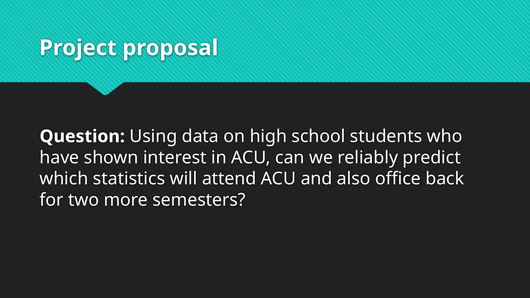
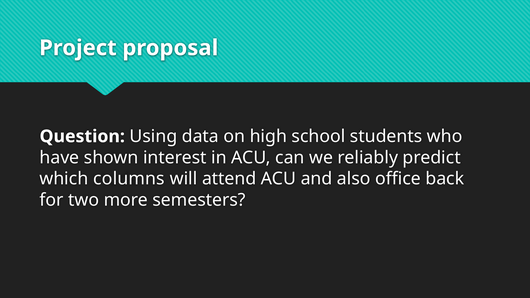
statistics: statistics -> columns
